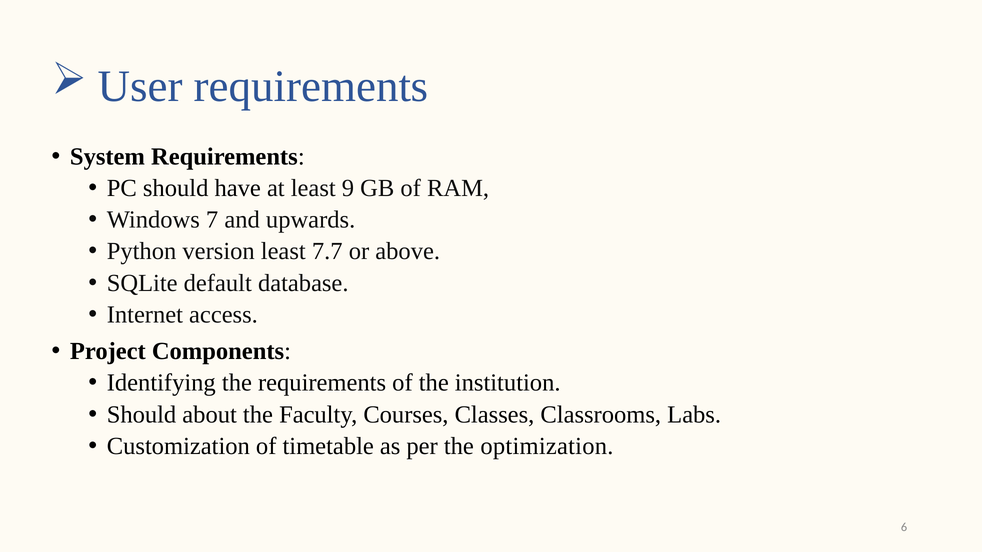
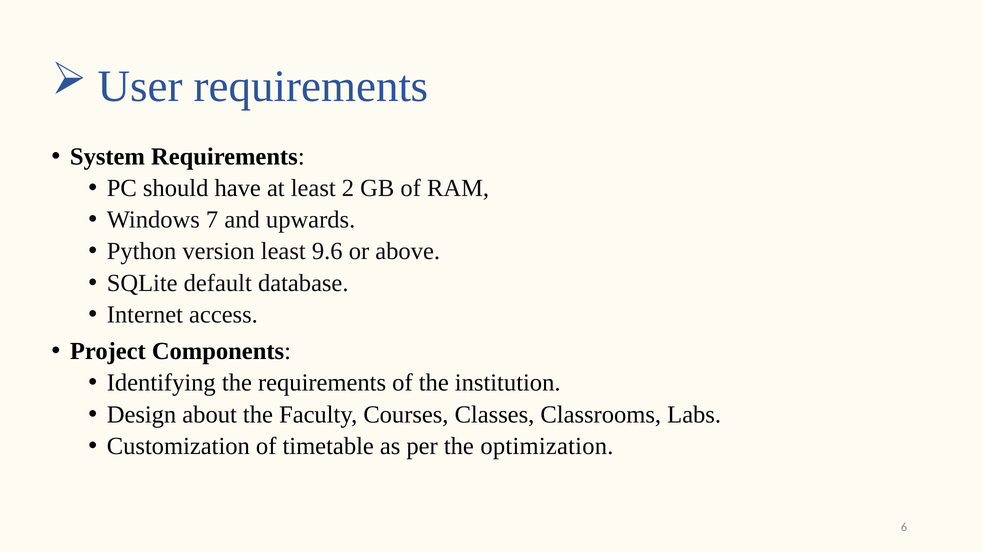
9: 9 -> 2
7.7: 7.7 -> 9.6
Should at (142, 415): Should -> Design
